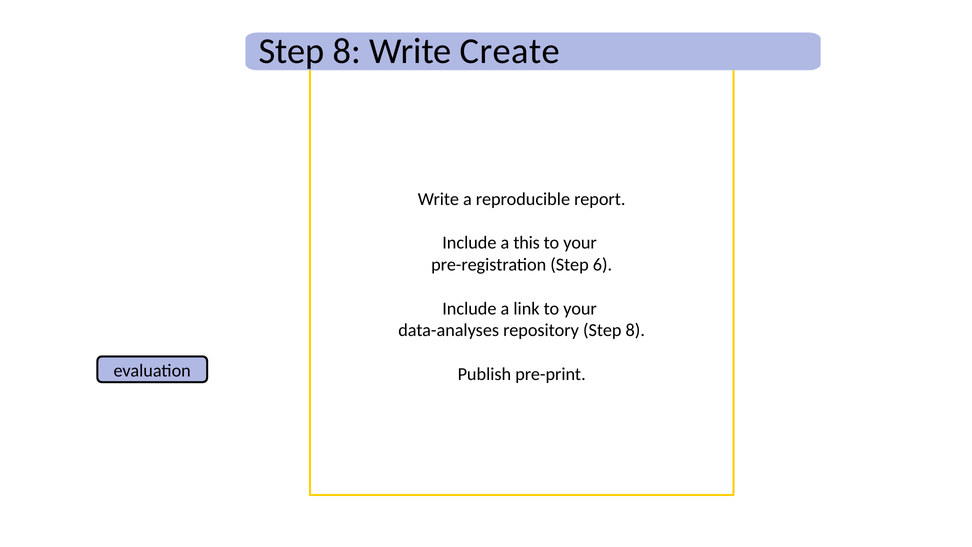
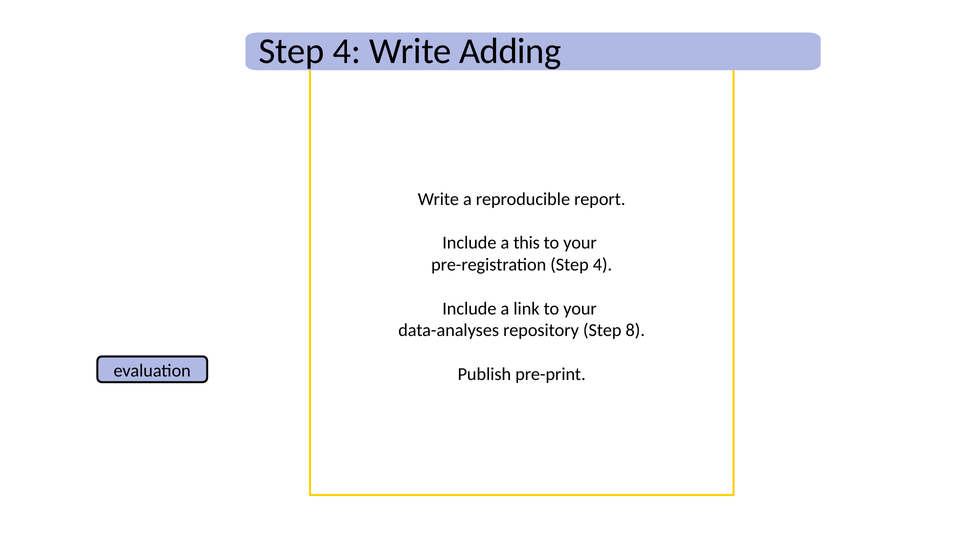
8 at (347, 51): 8 -> 4
Create: Create -> Adding
pre-registration Step 6: 6 -> 4
